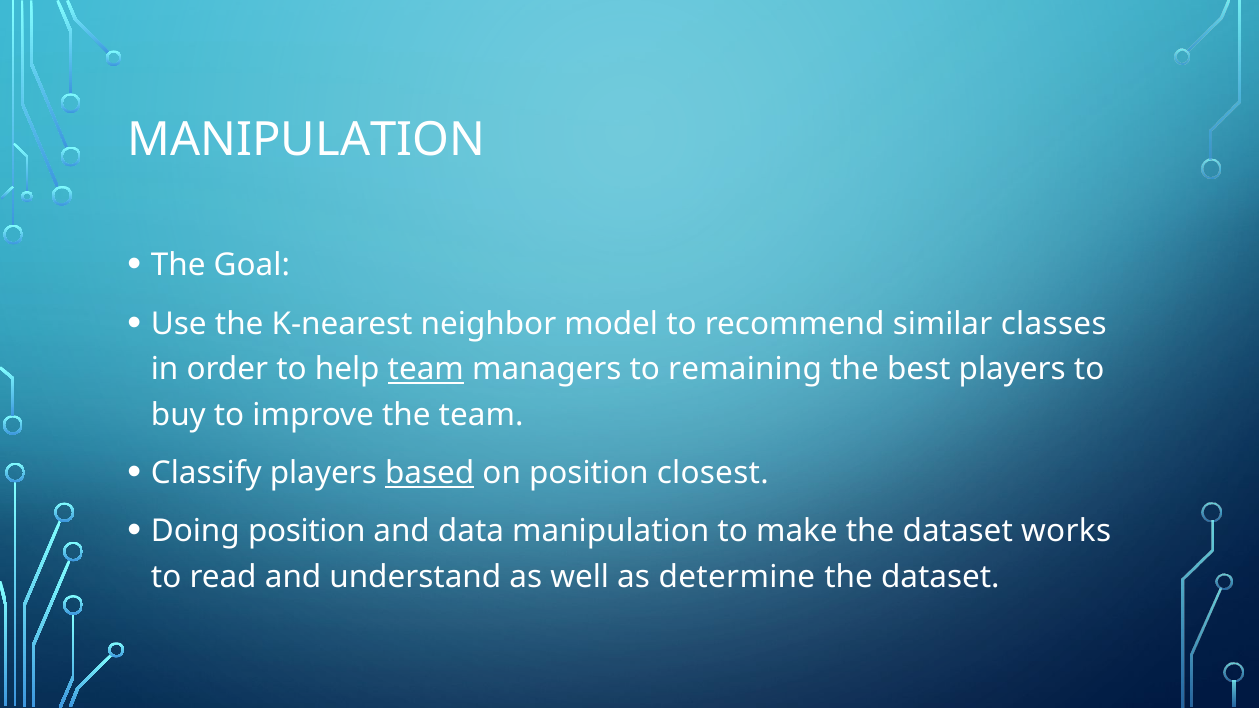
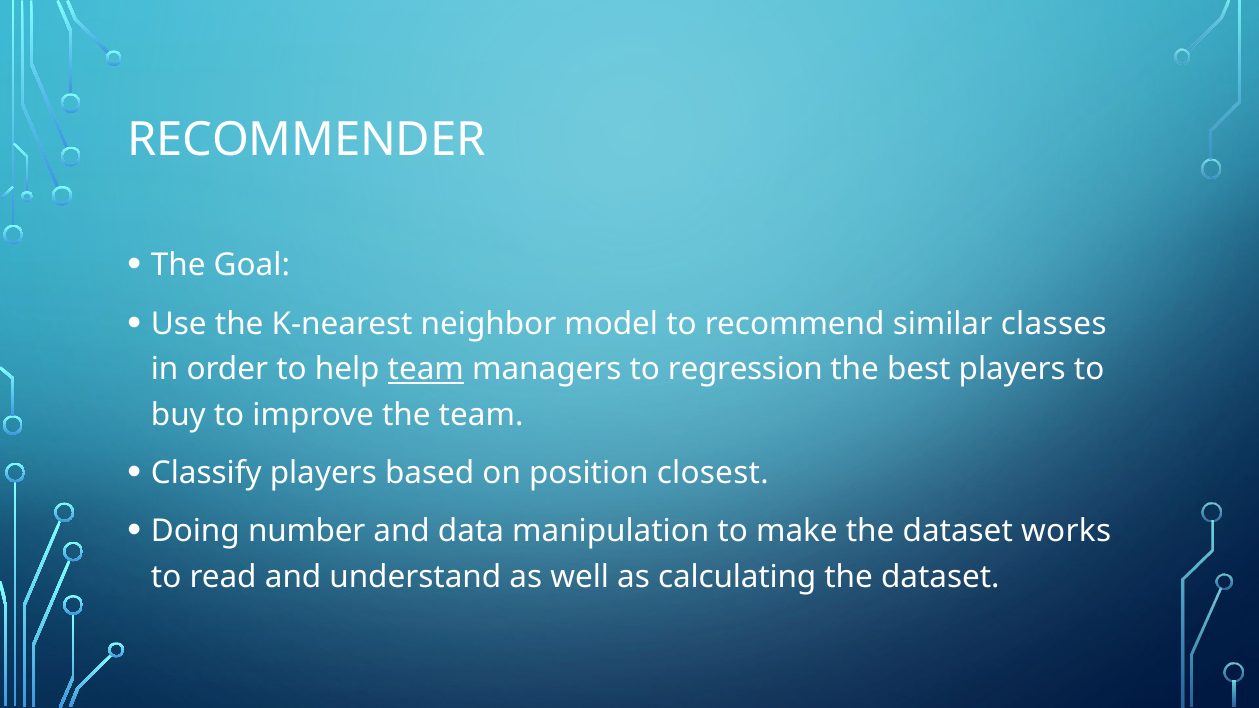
MANIPULATION at (306, 140): MANIPULATION -> RECOMMENDER
remaining: remaining -> regression
based underline: present -> none
Doing position: position -> number
determine: determine -> calculating
